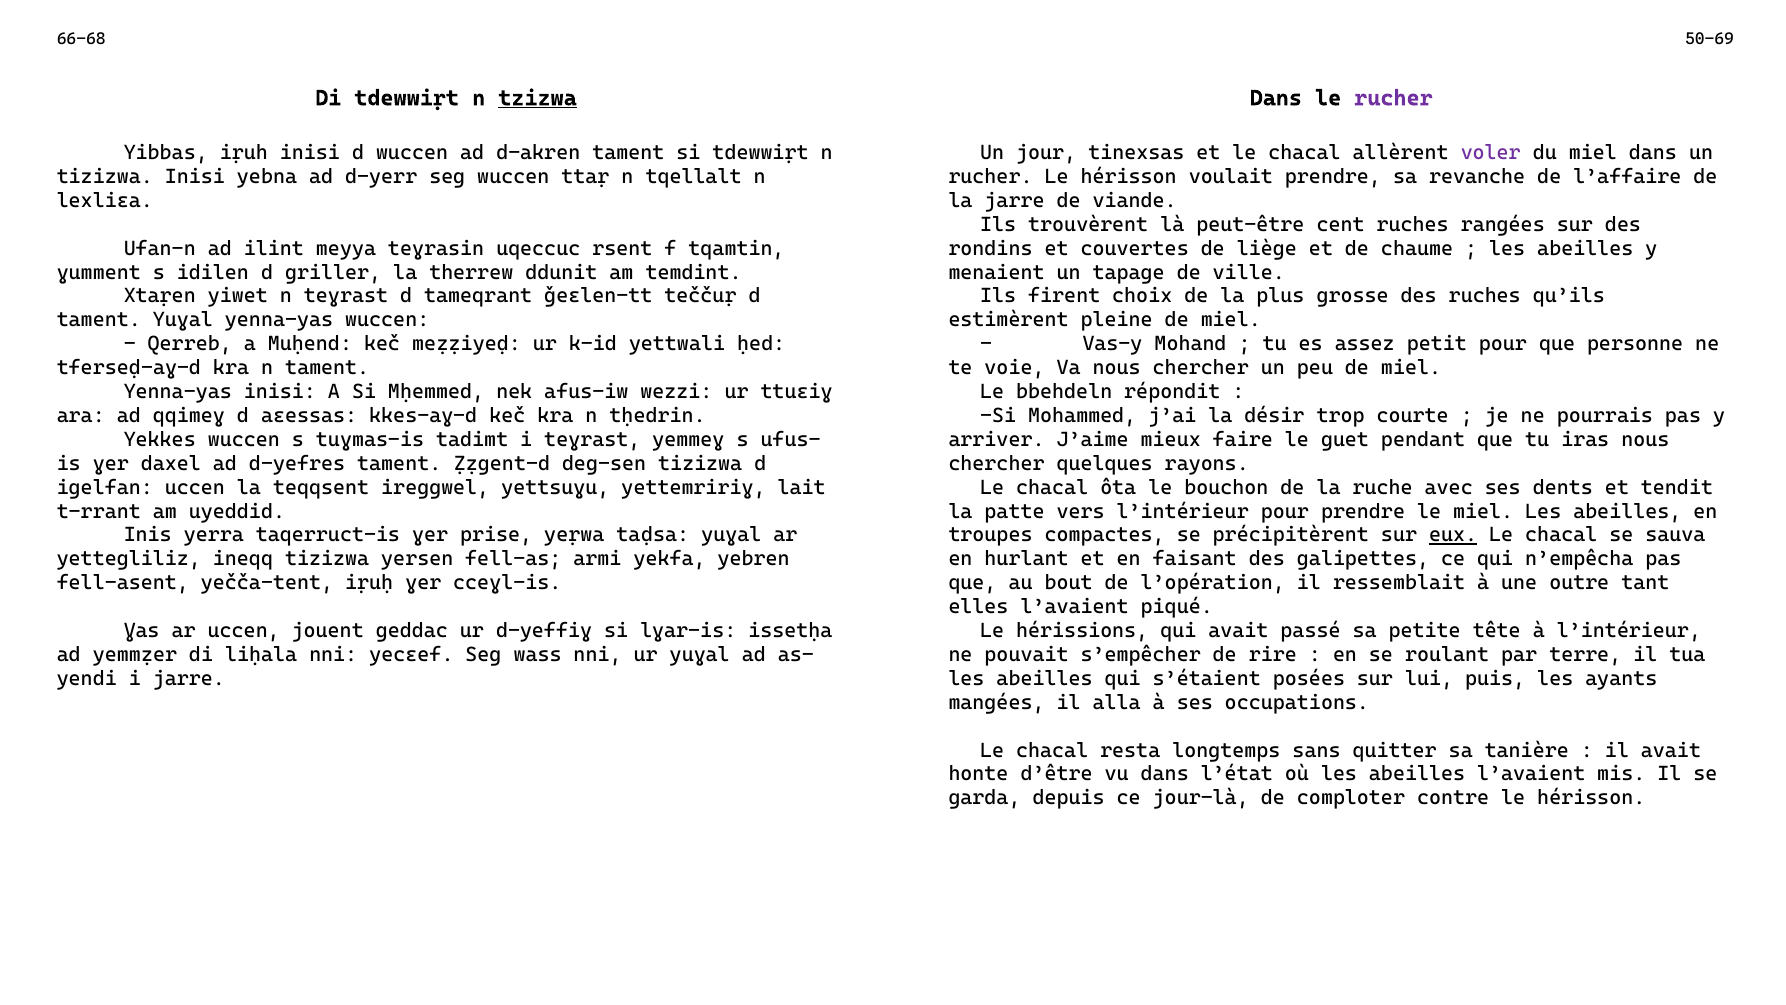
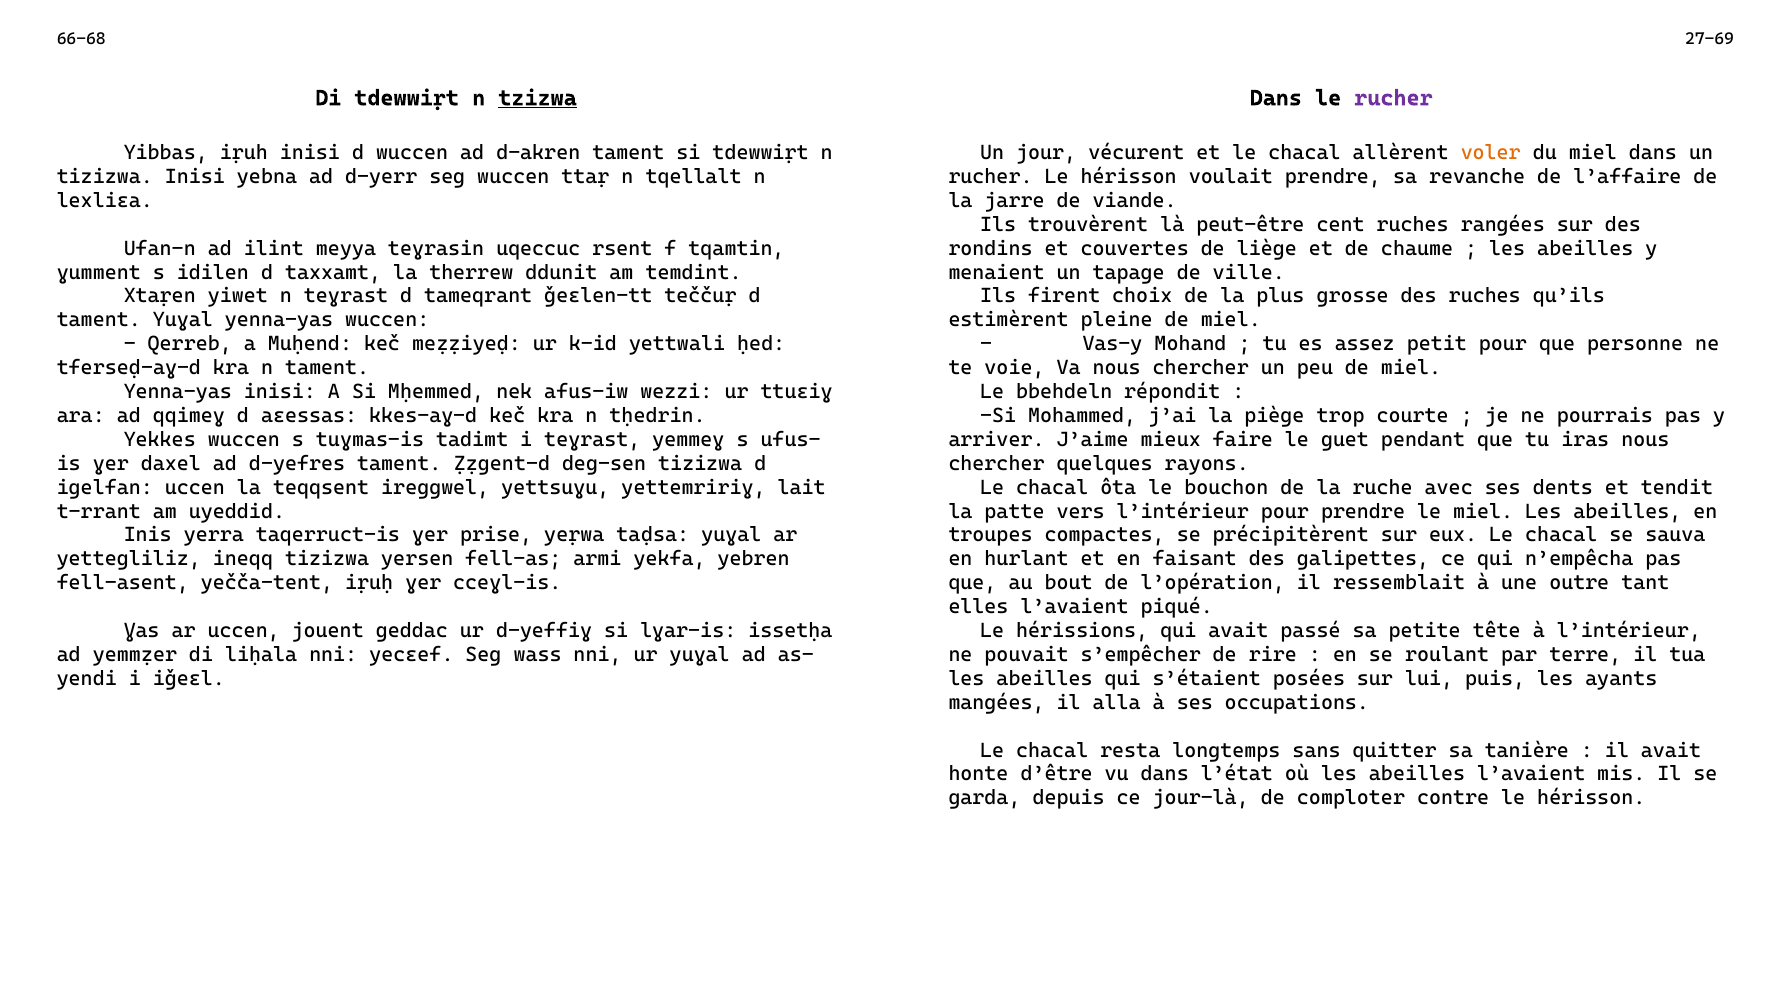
50-69: 50-69 -> 27-69
tinexsas: tinexsas -> vécurent
voler colour: purple -> orange
griller: griller -> taxxamt
désir: désir -> piège
eux underline: present -> none
i jarre: jarre -> iǧeɛl
